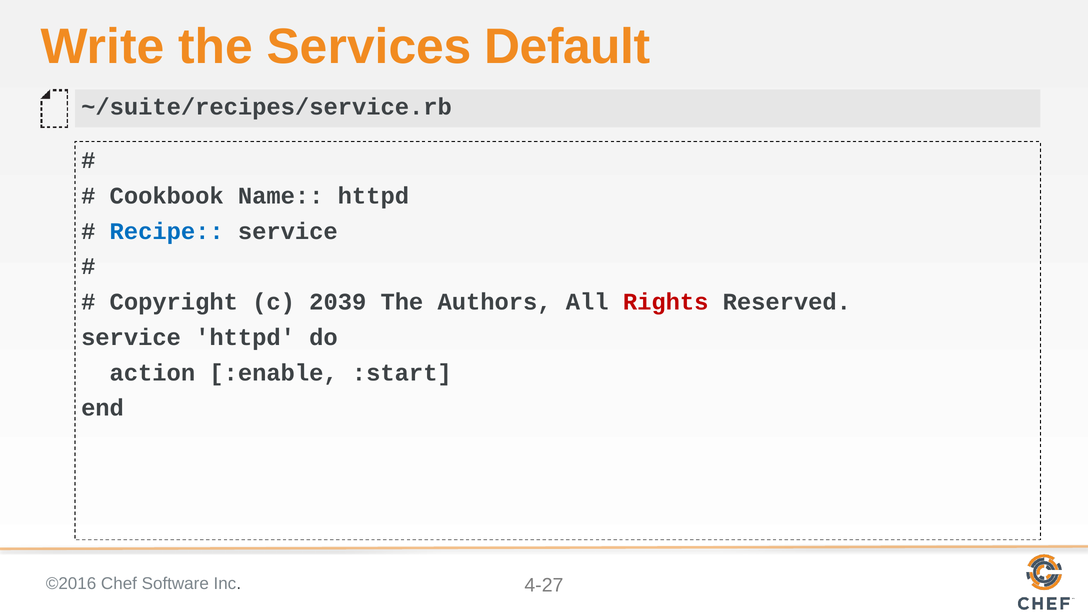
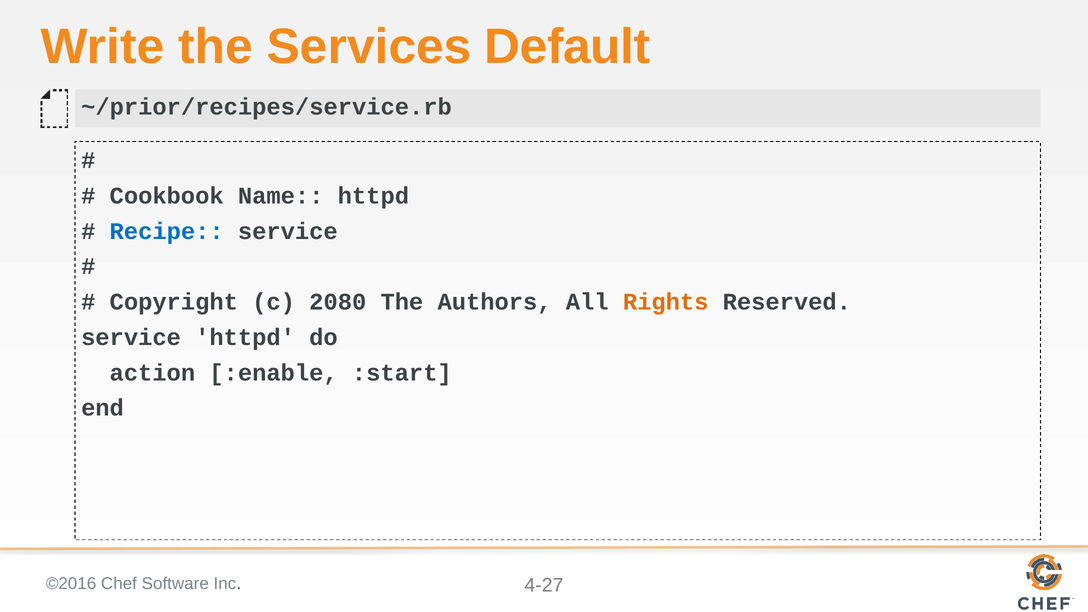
~/suite/recipes/service.rb: ~/suite/recipes/service.rb -> ~/prior/recipes/service.rb
2039: 2039 -> 2080
Rights colour: red -> orange
